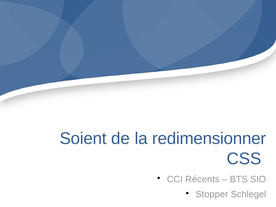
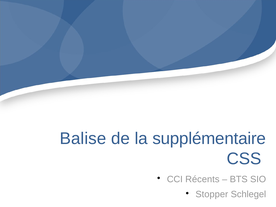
Soient: Soient -> Balise
redimensionner: redimensionner -> supplémentaire
